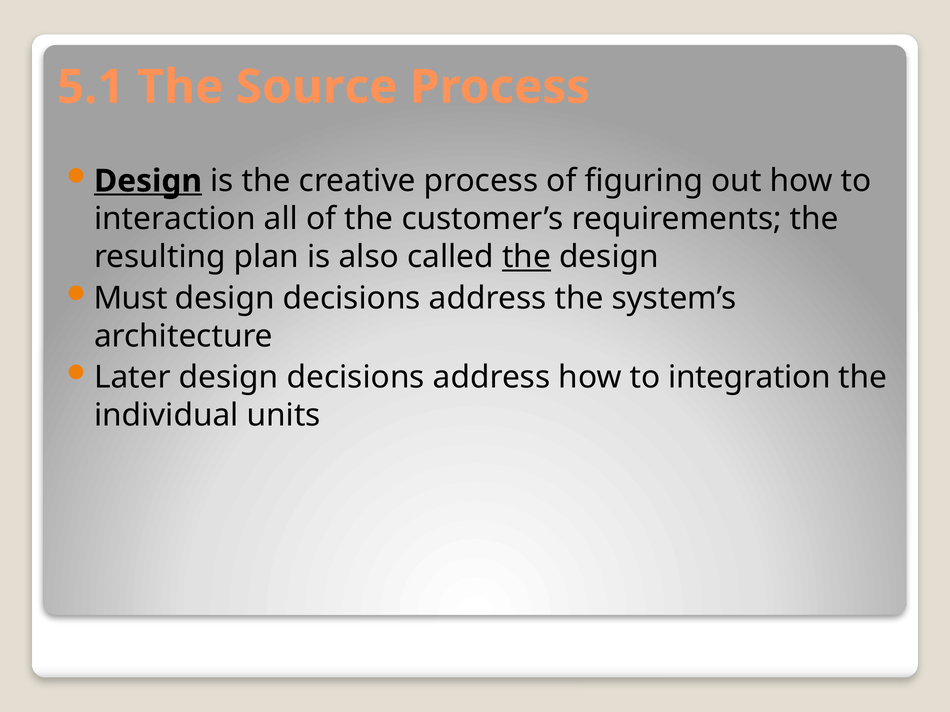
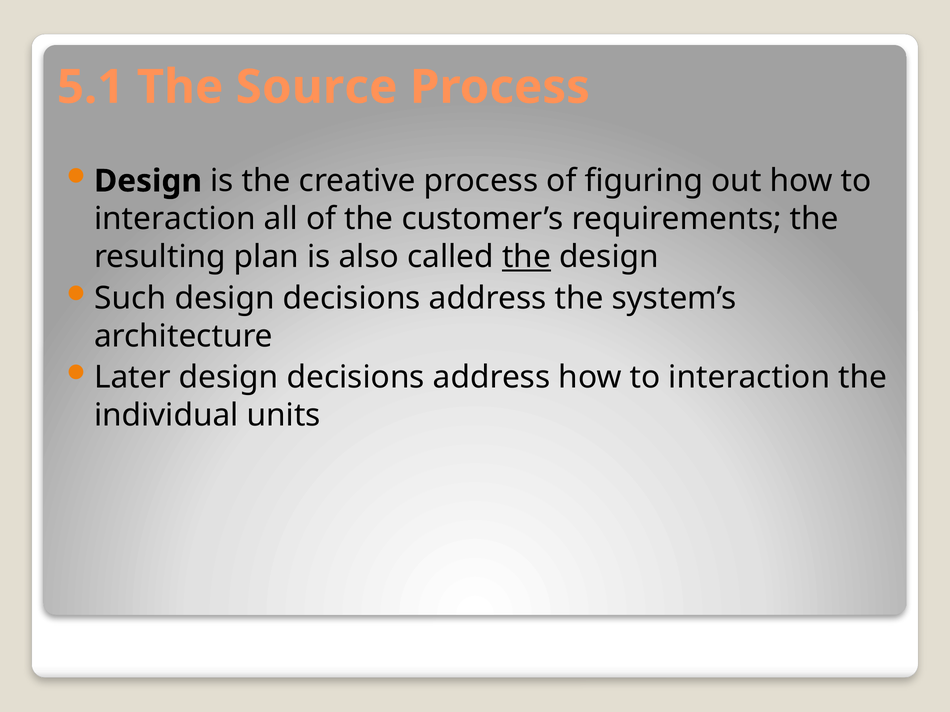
Design at (148, 181) underline: present -> none
Must: Must -> Such
address how to integration: integration -> interaction
